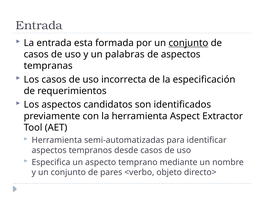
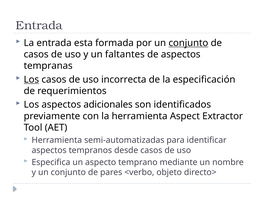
palabras: palabras -> faltantes
Los at (31, 80) underline: none -> present
candidatos: candidatos -> adicionales
